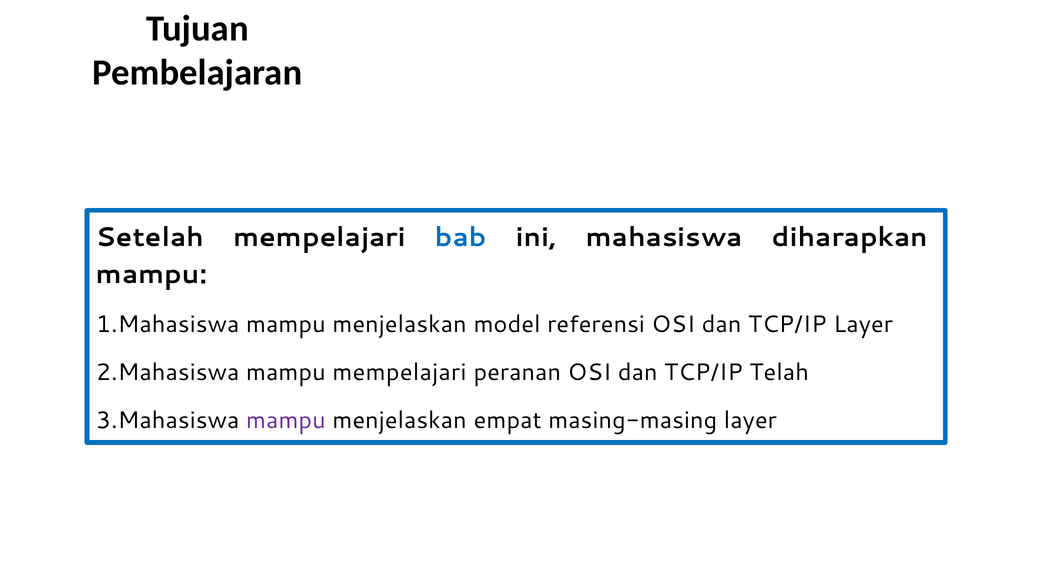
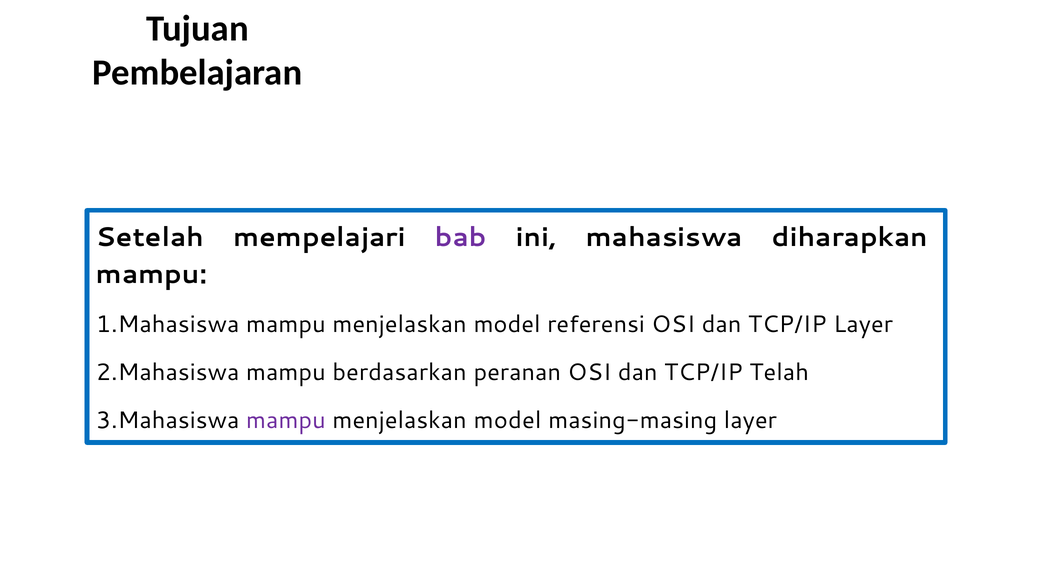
bab colour: blue -> purple
mampu mempelajari: mempelajari -> berdasarkan
empat at (508, 420): empat -> model
